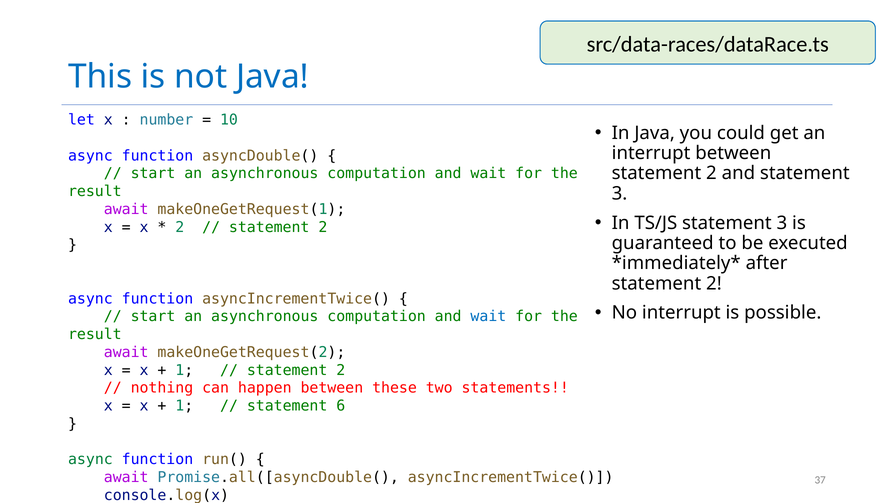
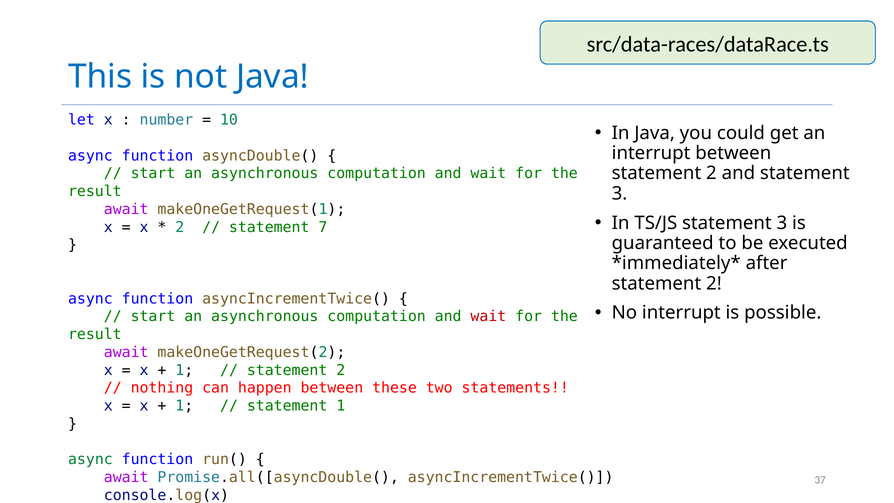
2 at (323, 227): 2 -> 7
wait at (488, 316) colour: blue -> red
statement 6: 6 -> 1
